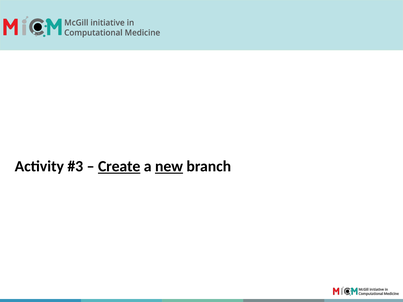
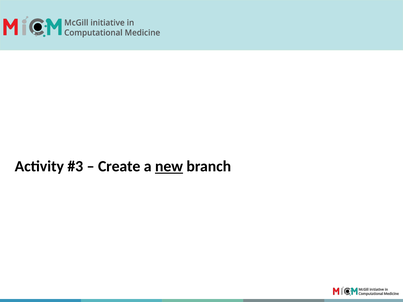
Create underline: present -> none
